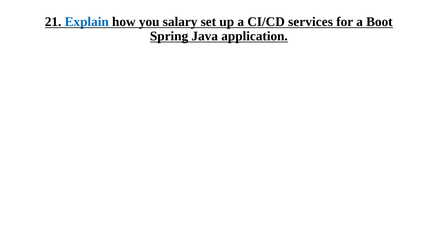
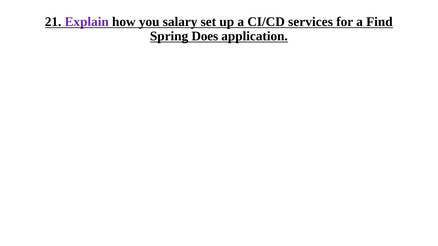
Explain colour: blue -> purple
Boot: Boot -> Find
Java: Java -> Does
